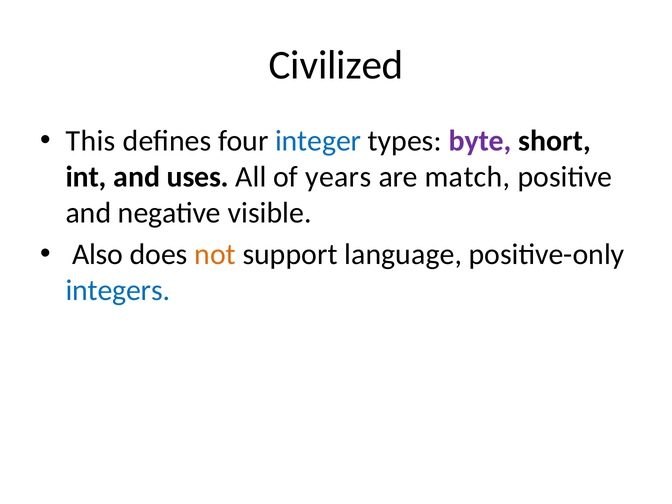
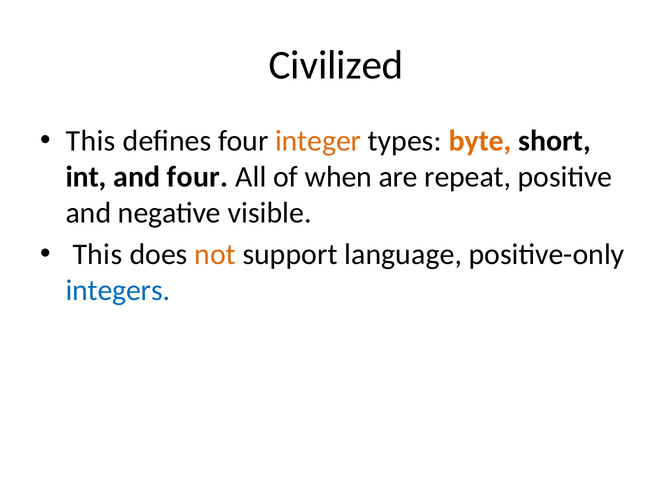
integer colour: blue -> orange
byte colour: purple -> orange
and uses: uses -> four
years: years -> when
match: match -> repeat
Also at (98, 254): Also -> This
